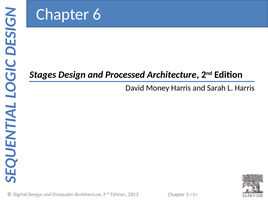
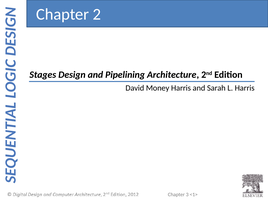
6: 6 -> 2
Processed: Processed -> Pipelining
